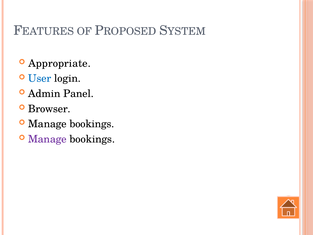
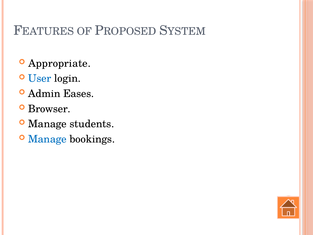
Panel: Panel -> Eases
bookings at (92, 124): bookings -> students
Manage at (47, 139) colour: purple -> blue
